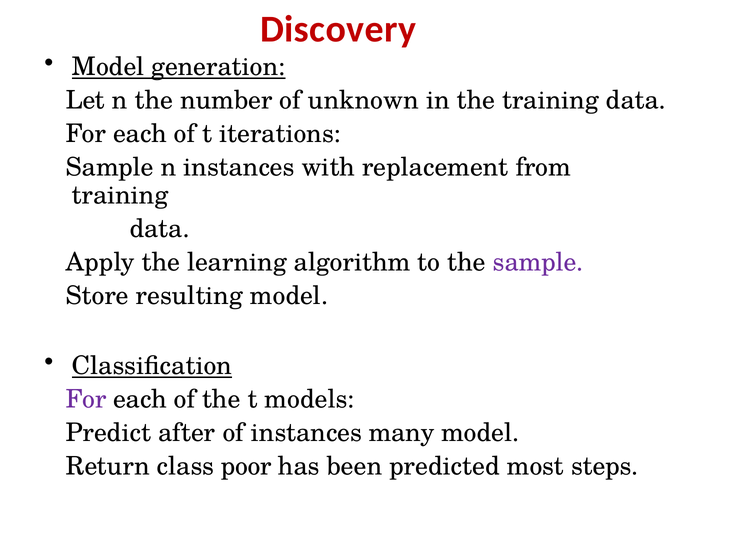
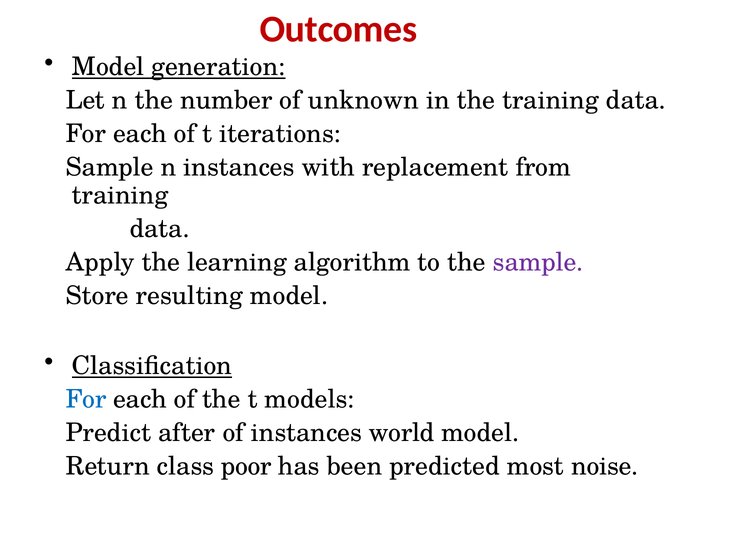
Discovery: Discovery -> Outcomes
For at (86, 400) colour: purple -> blue
many: many -> world
steps: steps -> noise
